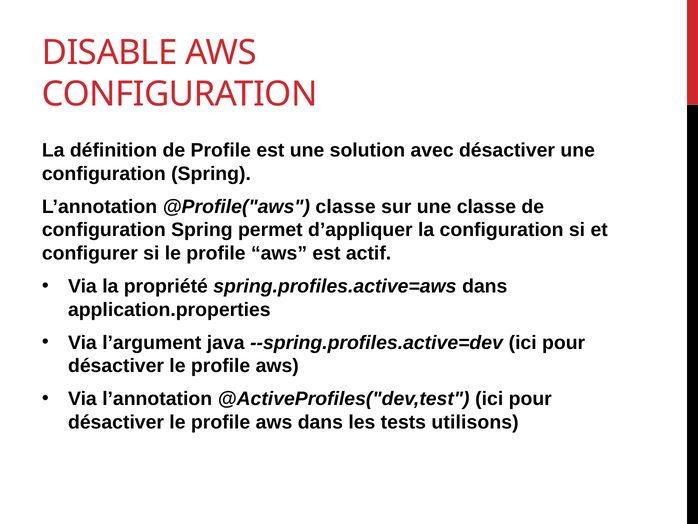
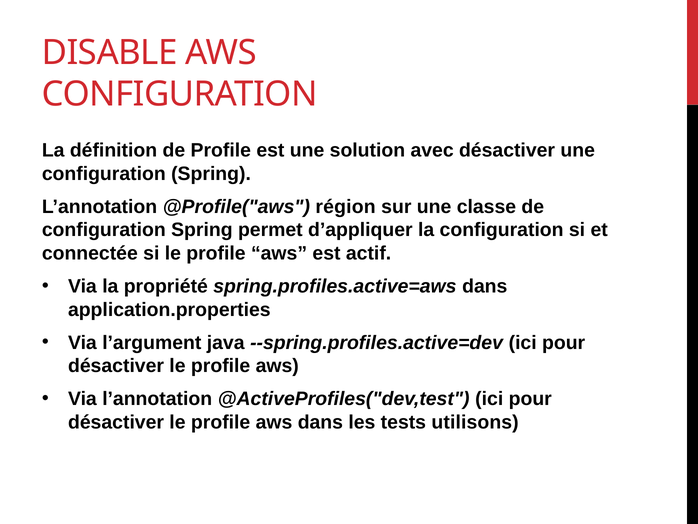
@Profile("aws classe: classe -> région
configurer: configurer -> connectée
